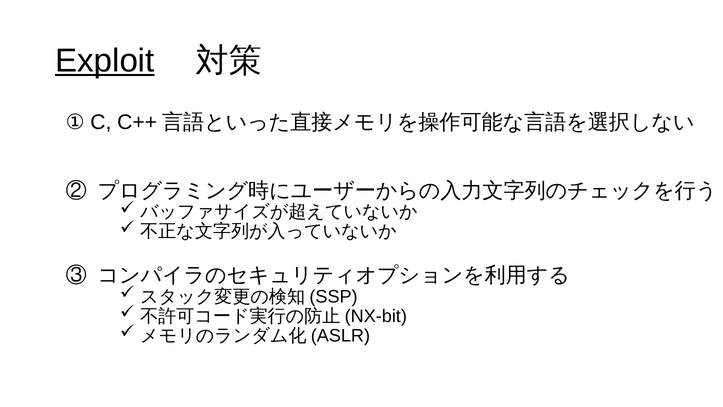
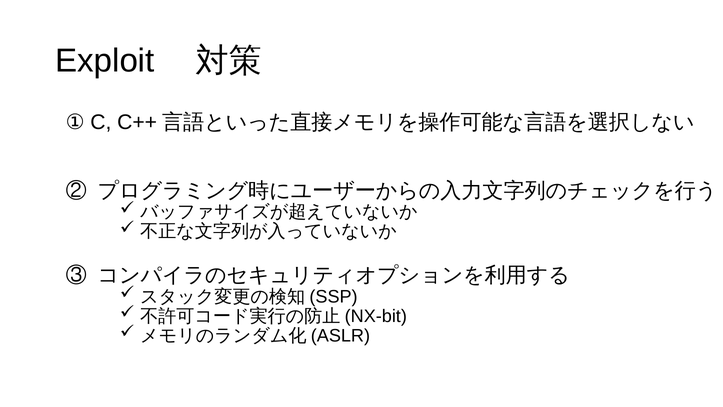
Exploit underline: present -> none
